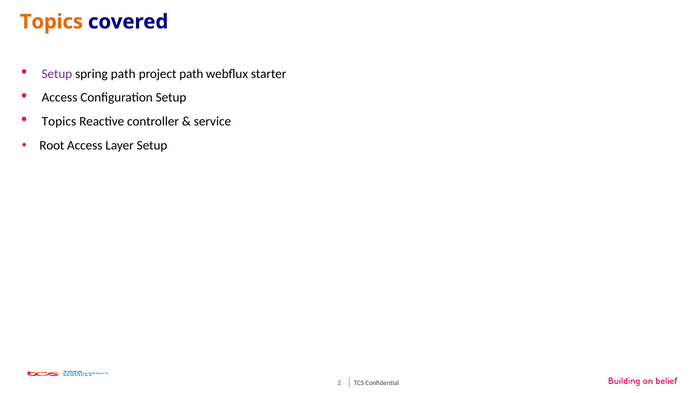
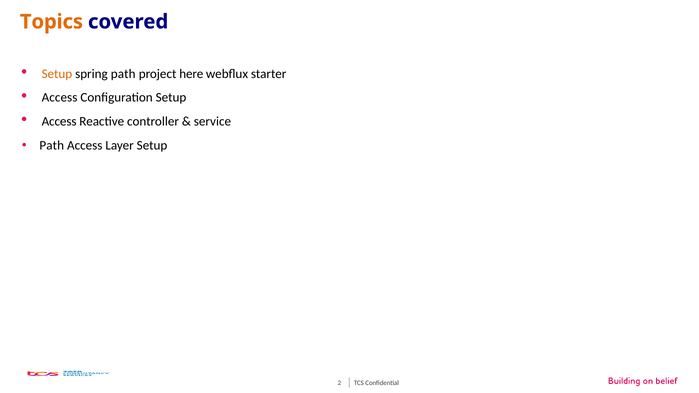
Setup at (57, 74) colour: purple -> orange
project path: path -> here
Topics at (59, 122): Topics -> Access
Root at (52, 145): Root -> Path
